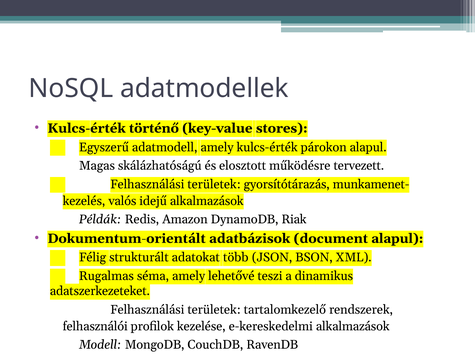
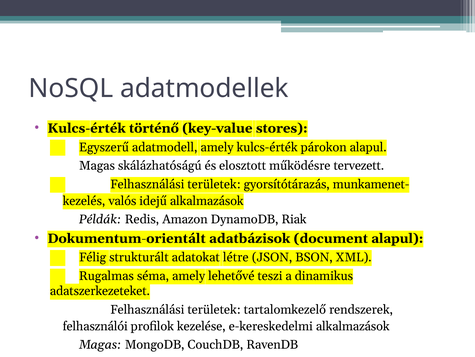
több: több -> létre
Modell at (100, 344): Modell -> Magas
